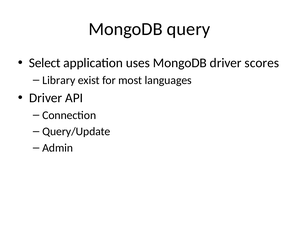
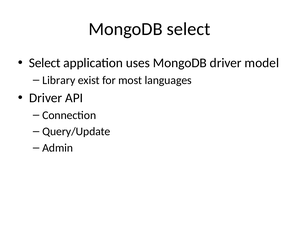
MongoDB query: query -> select
scores: scores -> model
